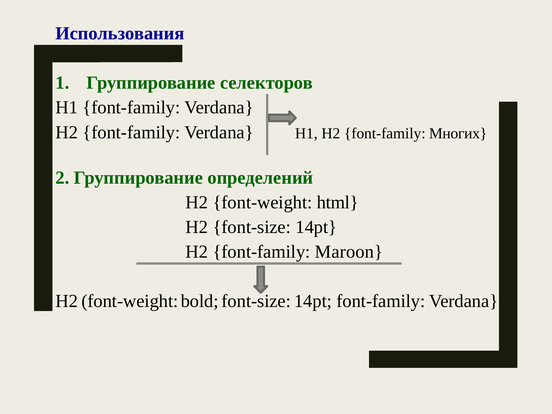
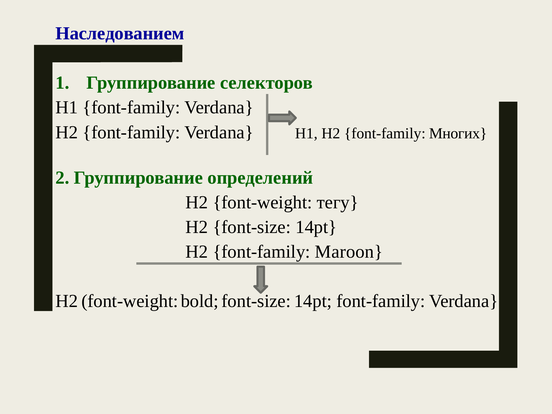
Использования: Использования -> Наследованием
html: html -> тегу
